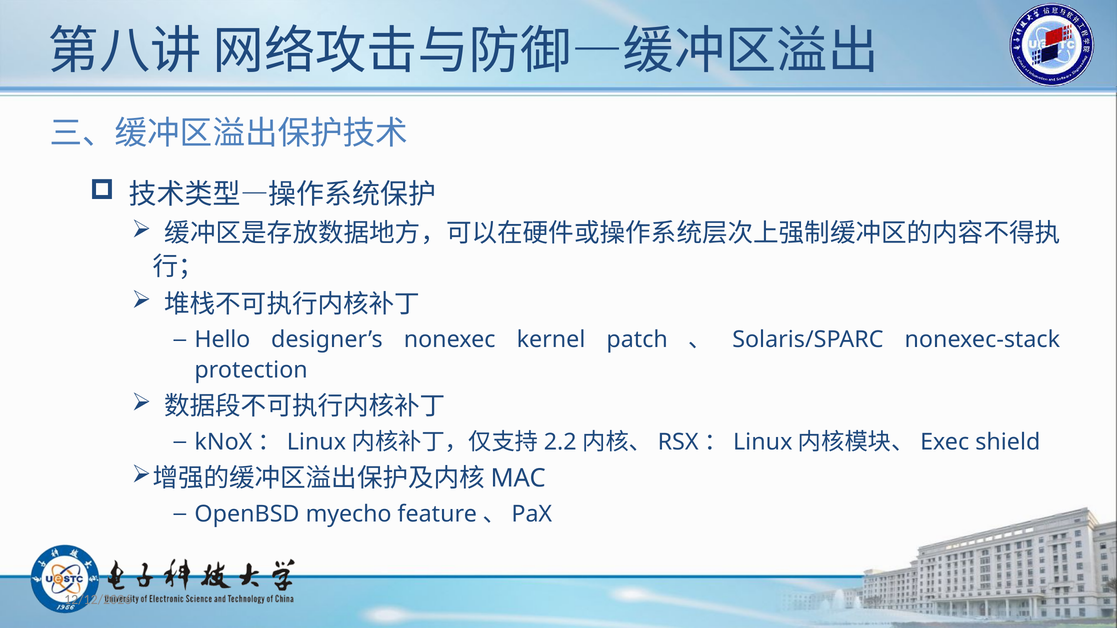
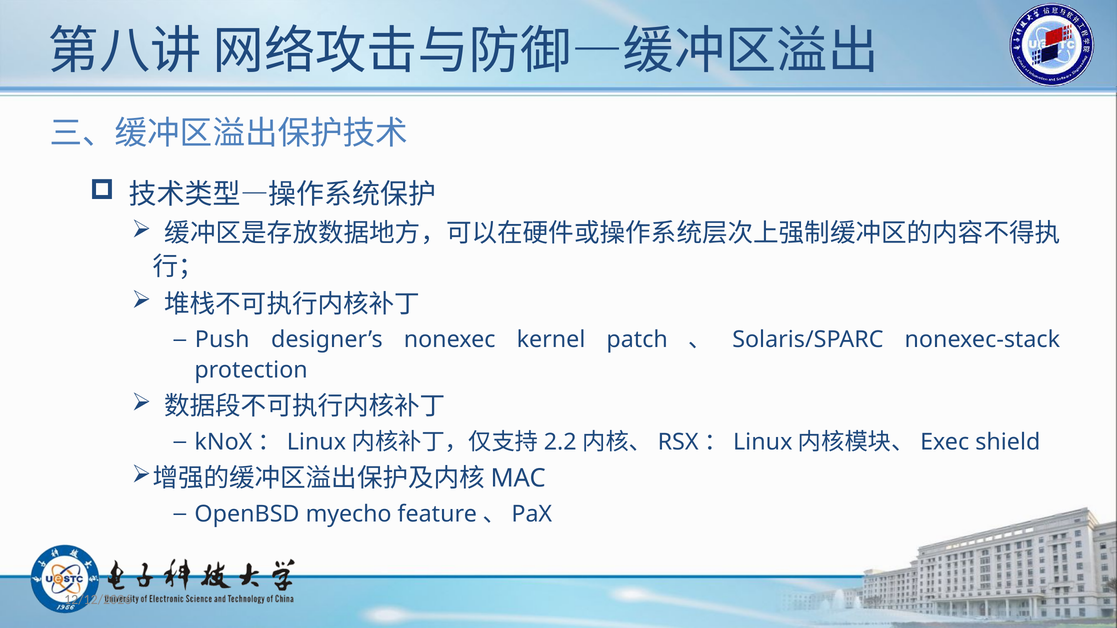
Hello: Hello -> Push
